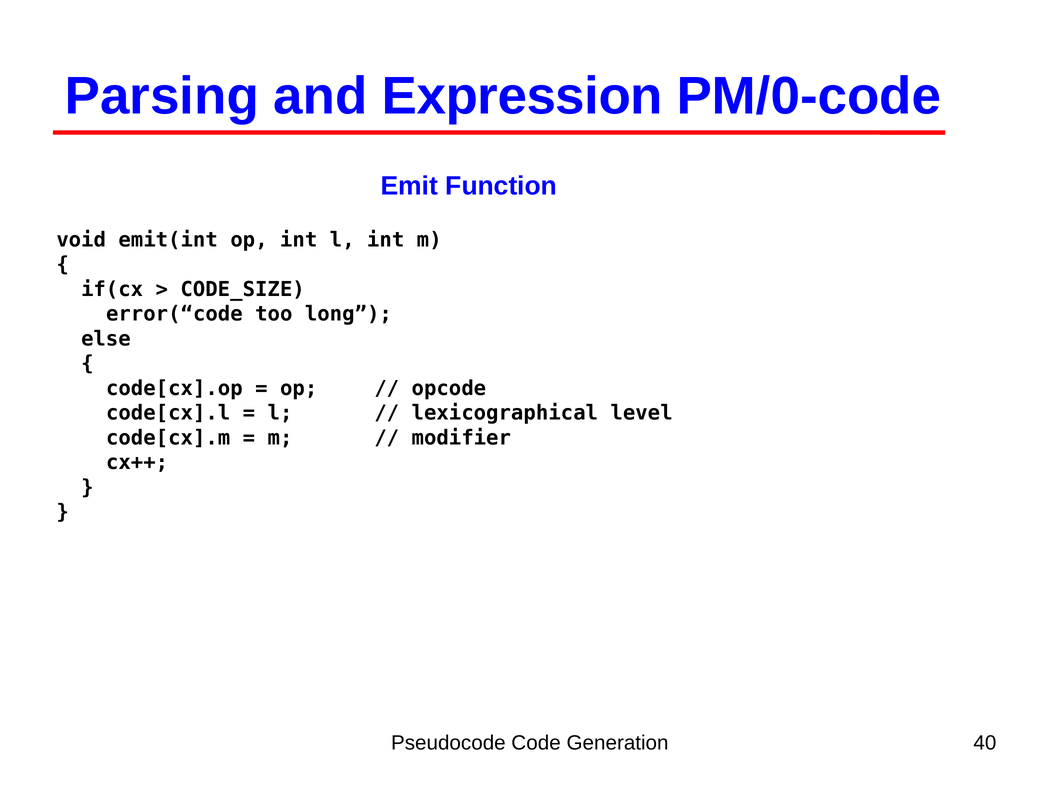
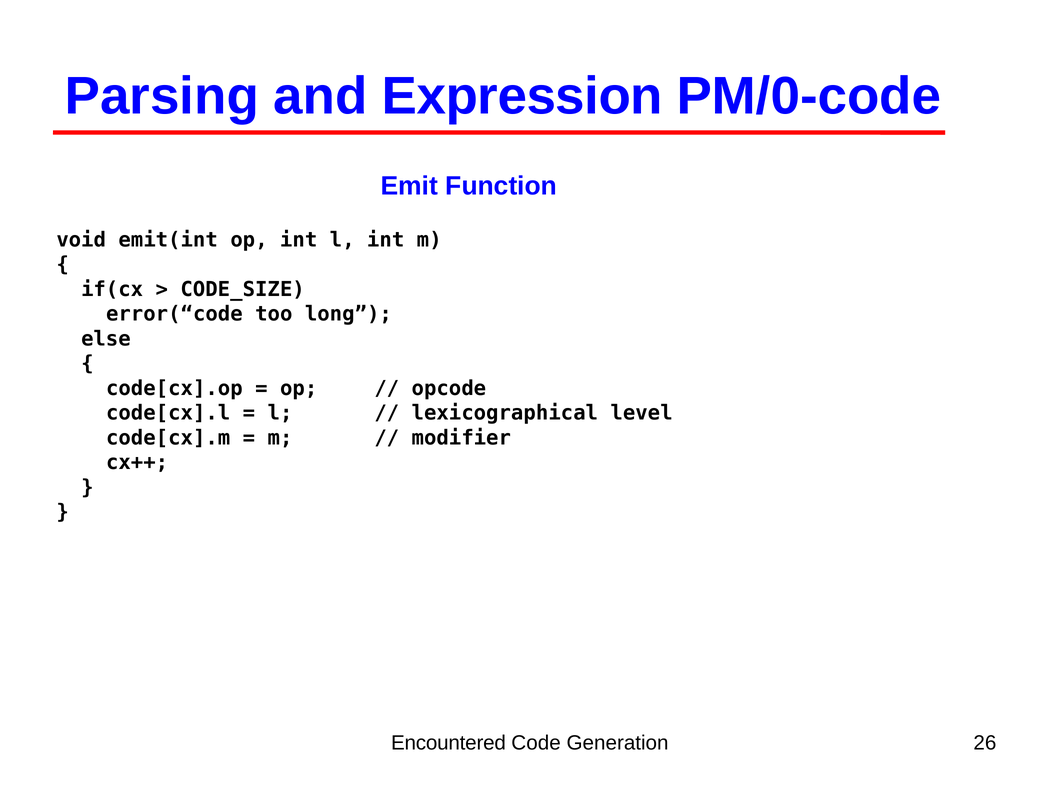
Pseudocode: Pseudocode -> Encountered
40: 40 -> 26
